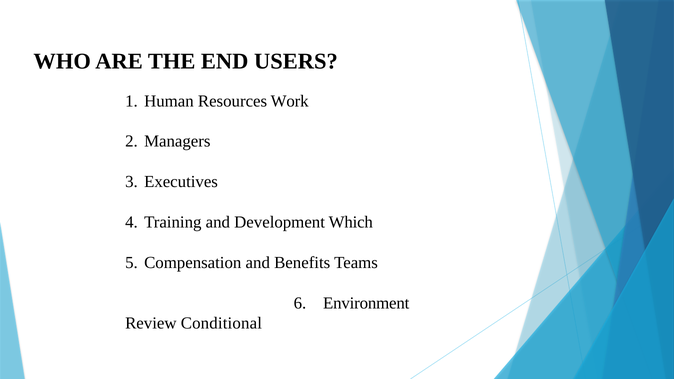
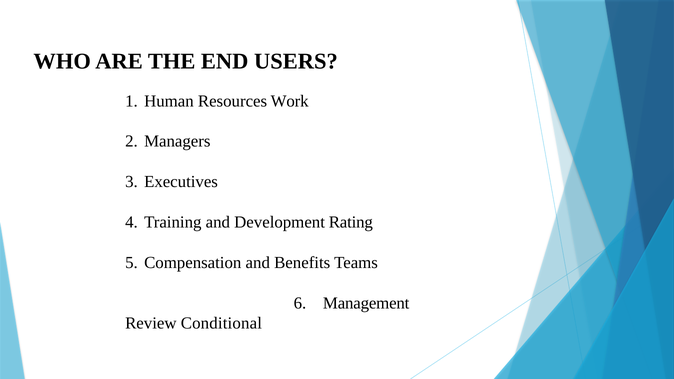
Which: Which -> Rating
Environment: Environment -> Management
